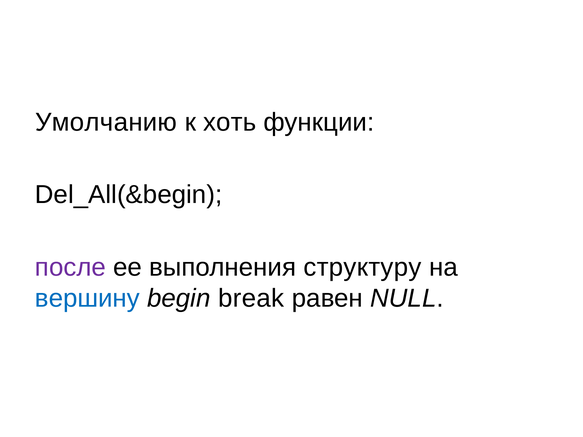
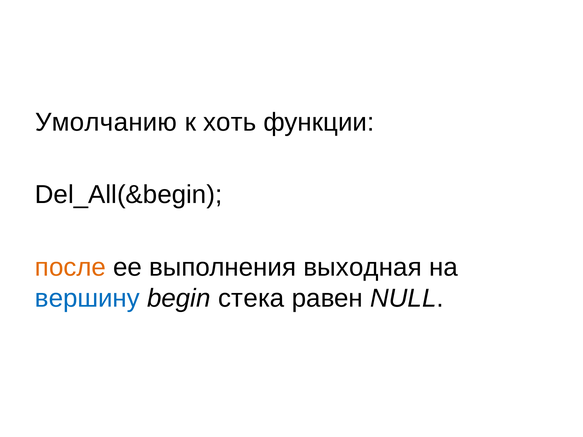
после colour: purple -> orange
структуру: структуру -> выходная
break: break -> стека
